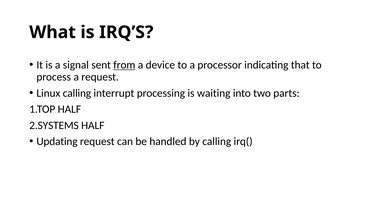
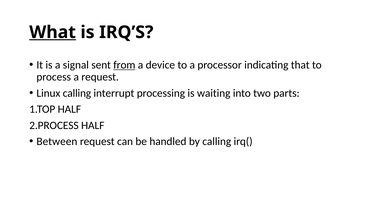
What underline: none -> present
2.SYSTEMS: 2.SYSTEMS -> 2.PROCESS
Updating: Updating -> Between
